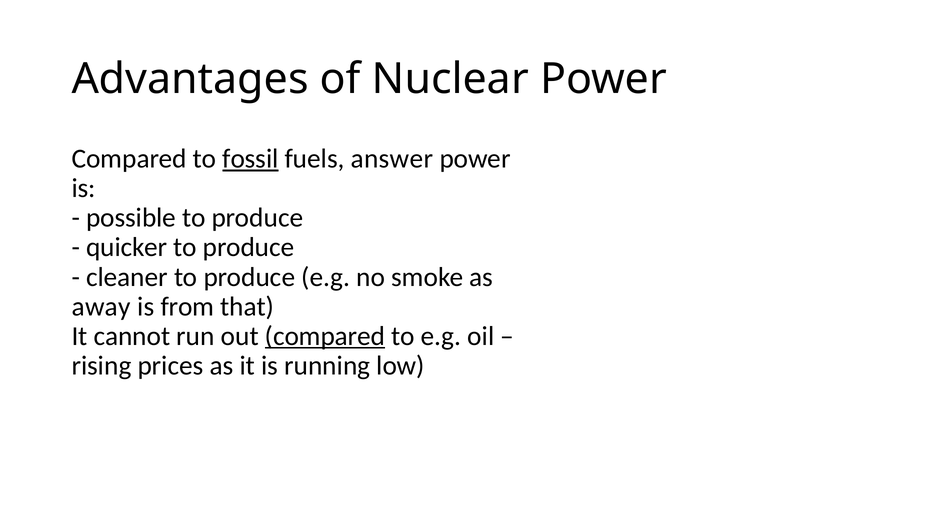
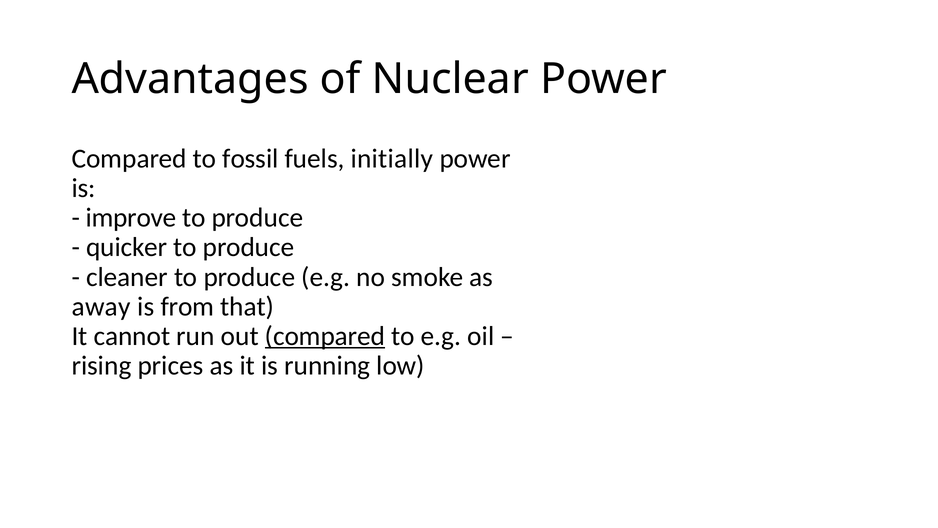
fossil underline: present -> none
answer: answer -> initially
possible: possible -> improve
